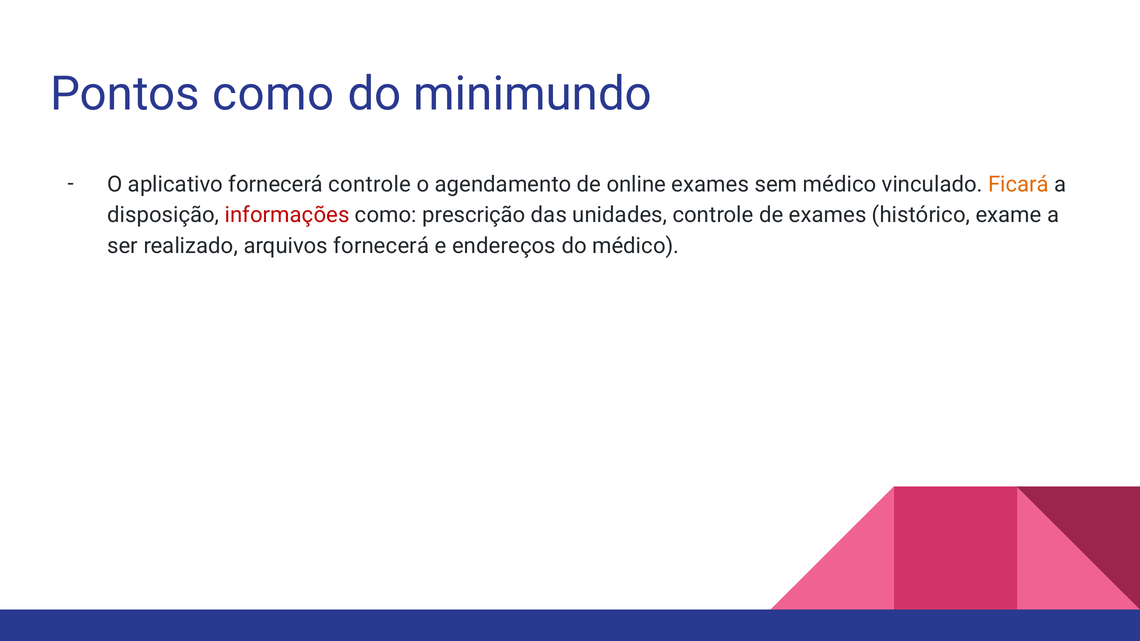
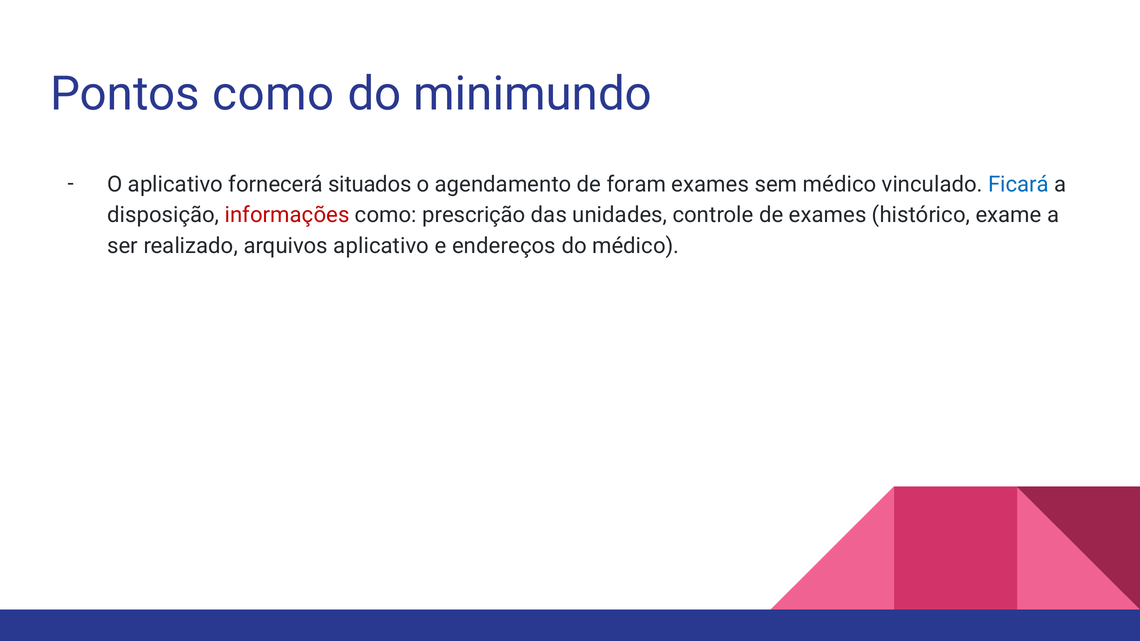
fornecerá controle: controle -> situados
online: online -> foram
Ficará colour: orange -> blue
arquivos fornecerá: fornecerá -> aplicativo
